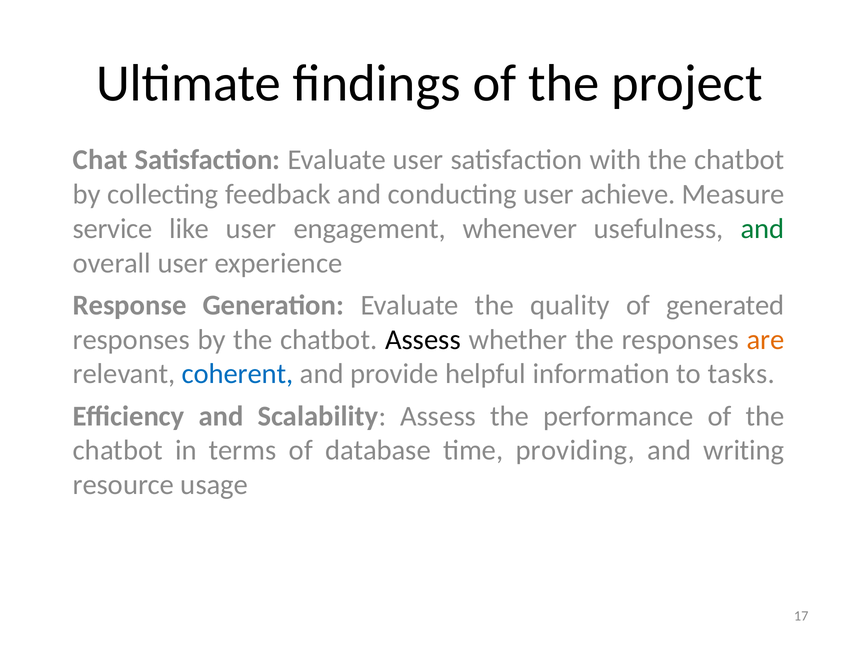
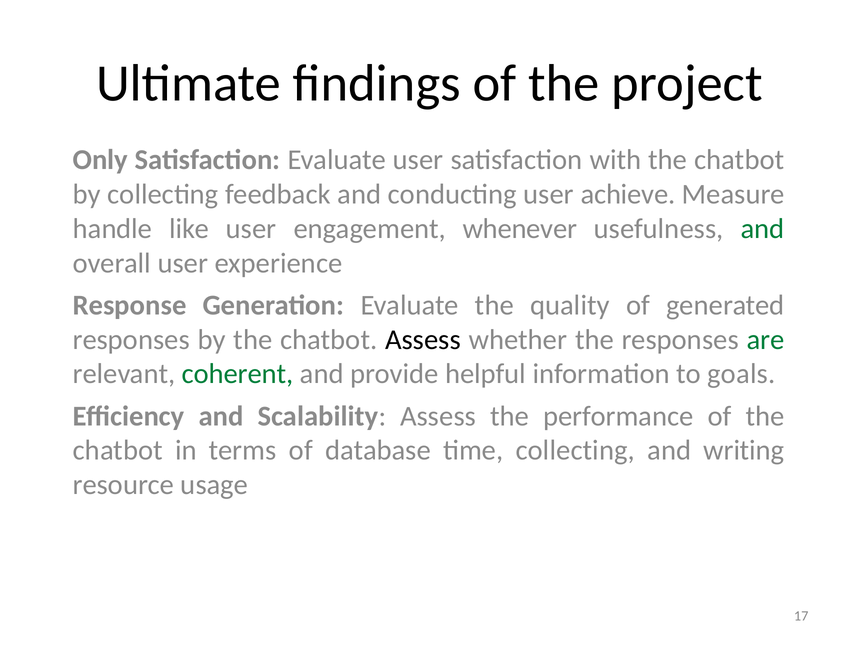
Chat: Chat -> Only
service: service -> handle
are colour: orange -> green
coherent colour: blue -> green
tasks: tasks -> goals
time providing: providing -> collecting
